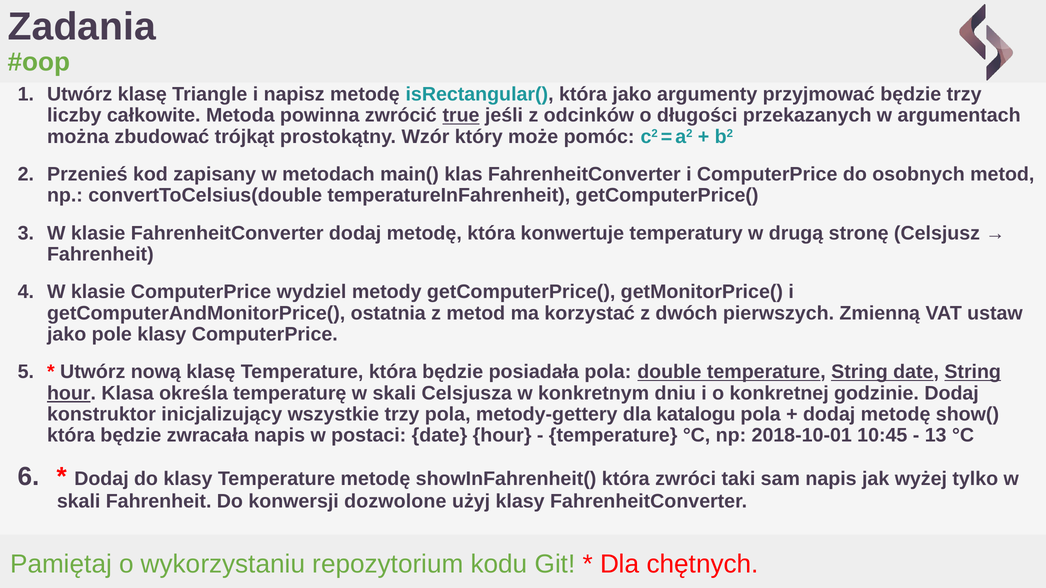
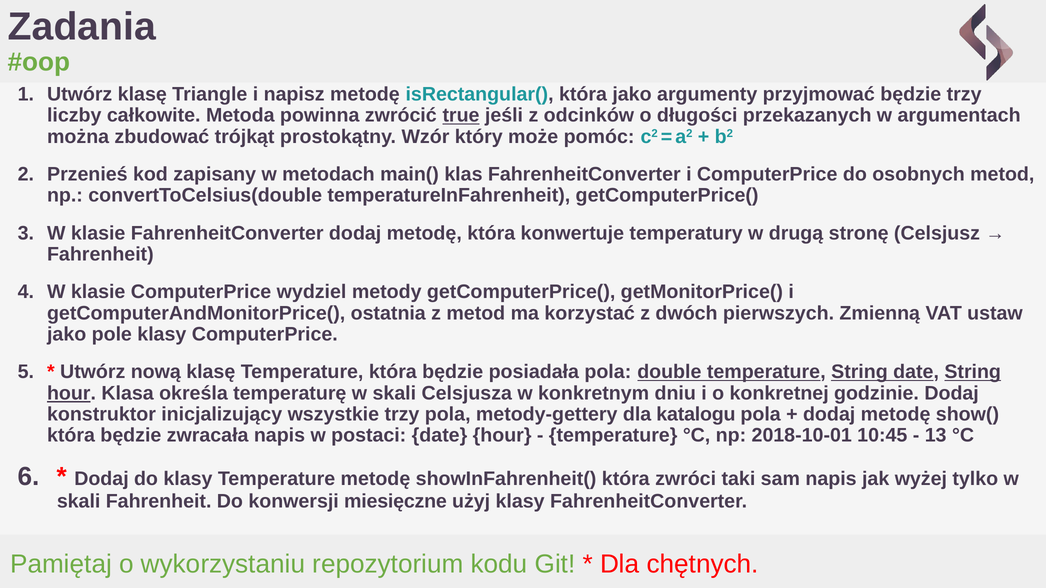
dozwolone: dozwolone -> miesięczne
